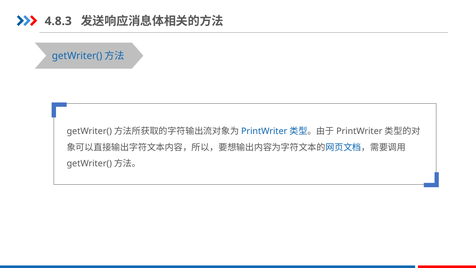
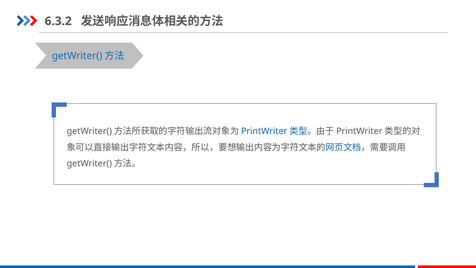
4.8.3: 4.8.3 -> 6.3.2
